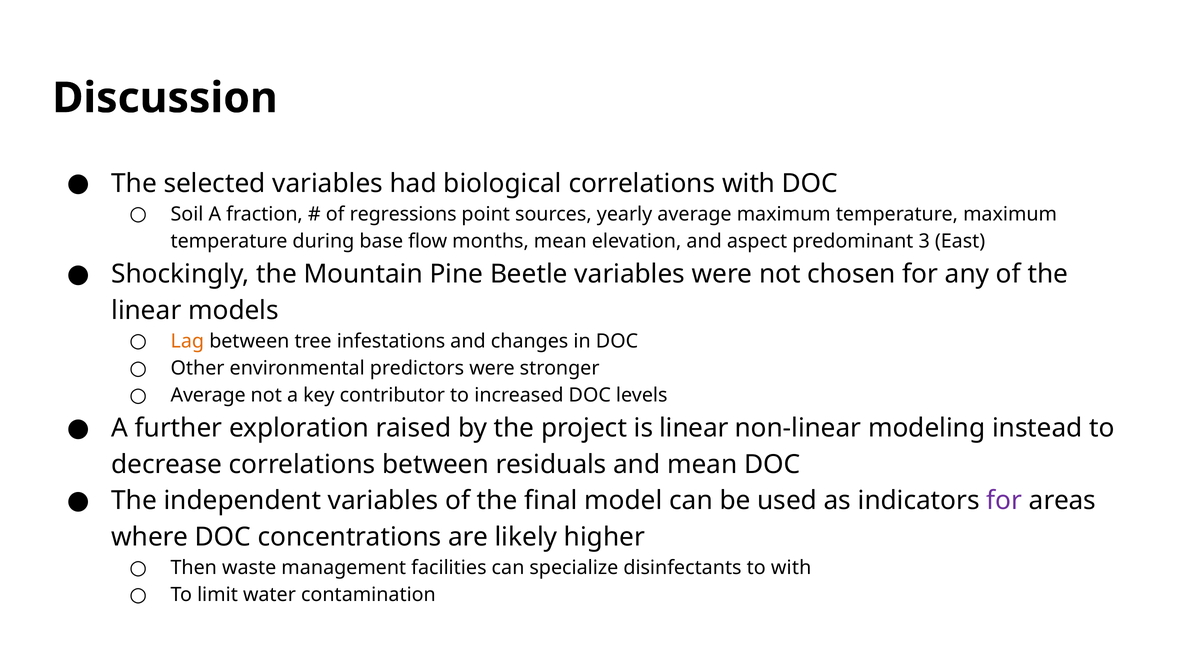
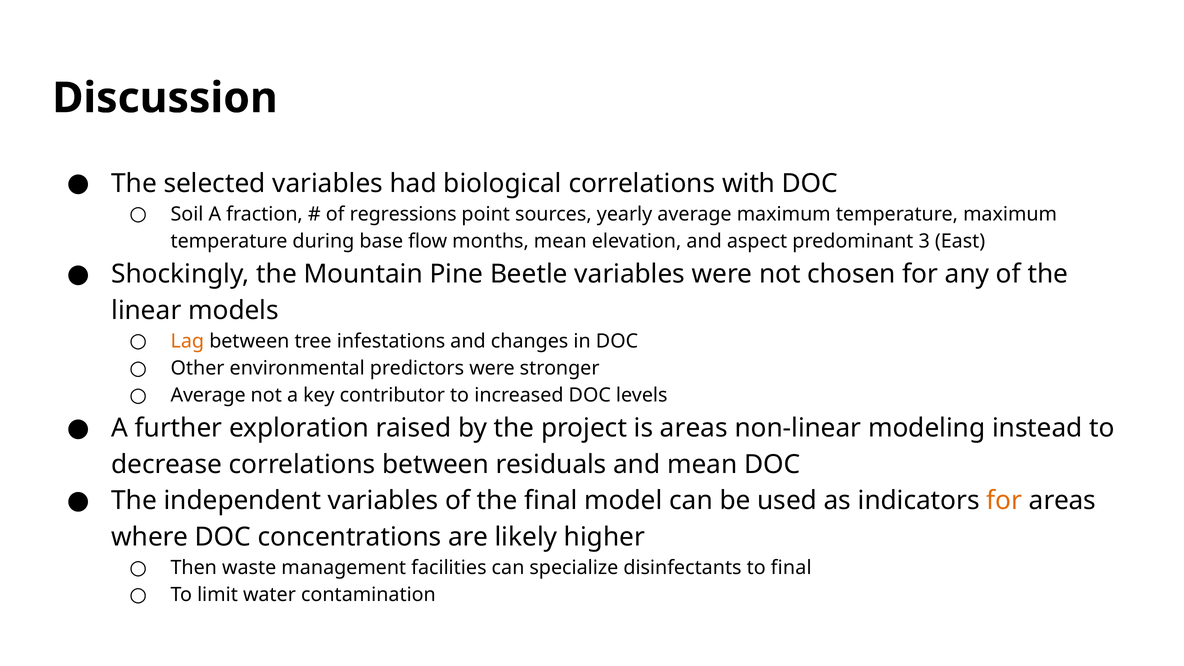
is linear: linear -> areas
for at (1004, 501) colour: purple -> orange
to with: with -> final
